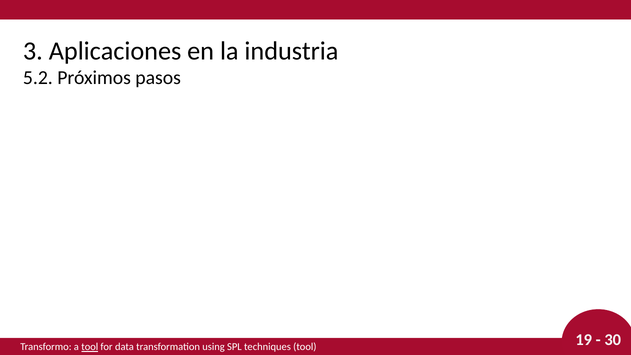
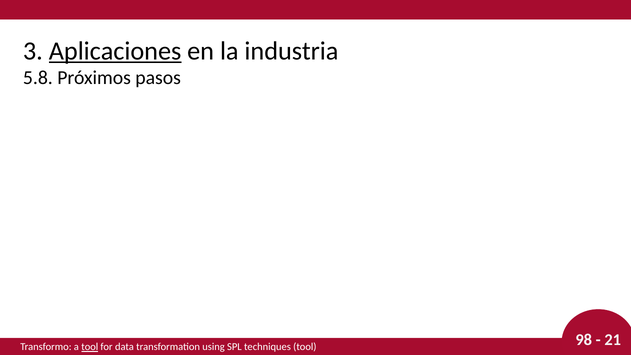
Aplicaciones underline: none -> present
5.2: 5.2 -> 5.8
19: 19 -> 98
30: 30 -> 21
